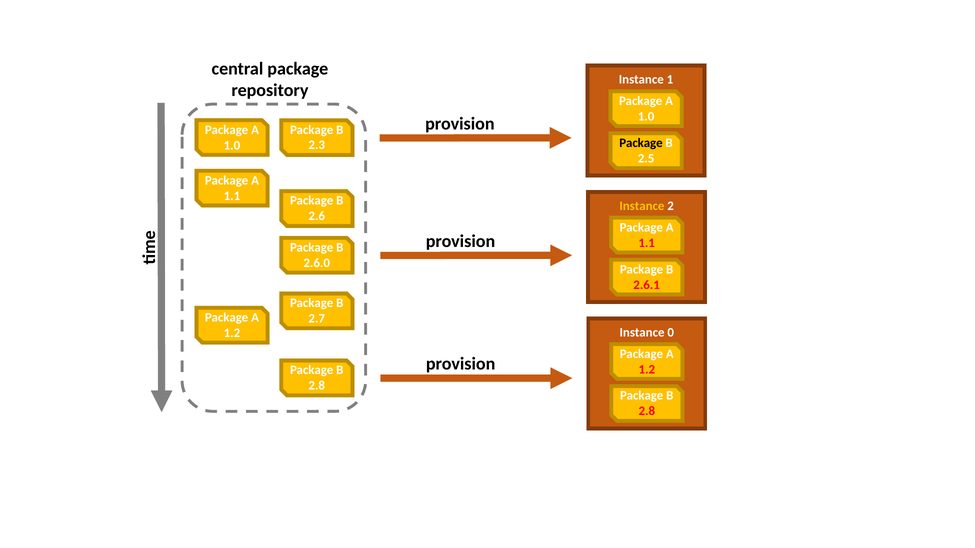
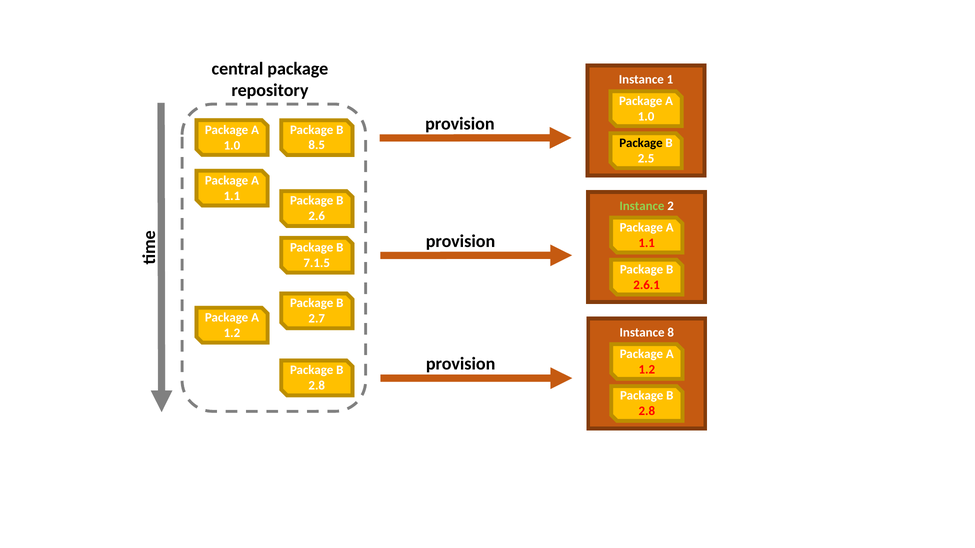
2.3: 2.3 -> 8.5
Instance at (642, 206) colour: yellow -> light green
2.6.0: 2.6.0 -> 7.1.5
0: 0 -> 8
